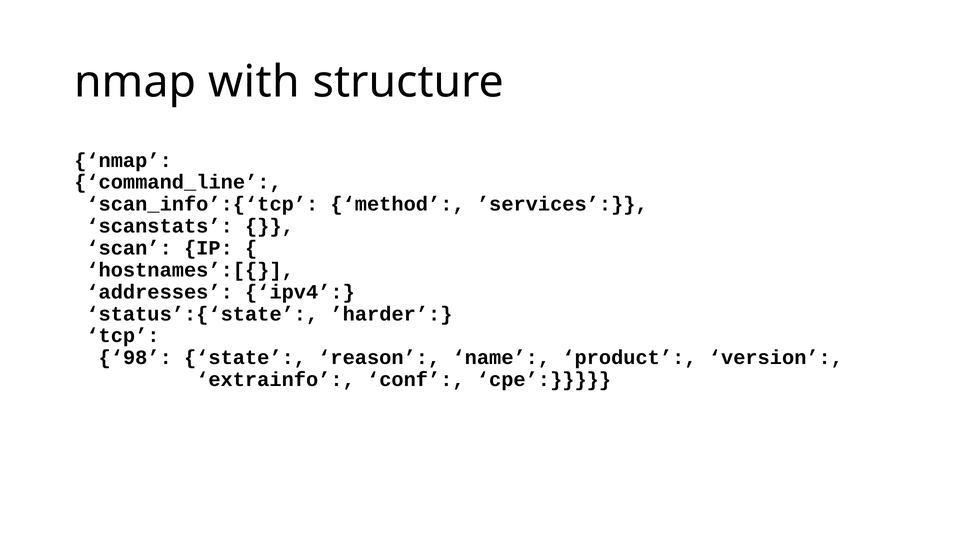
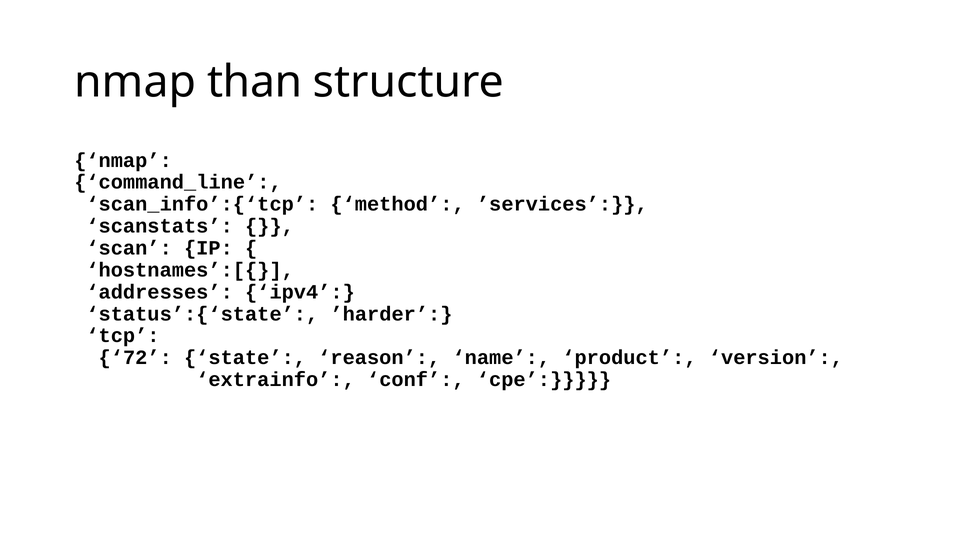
with: with -> than
98: 98 -> 72
